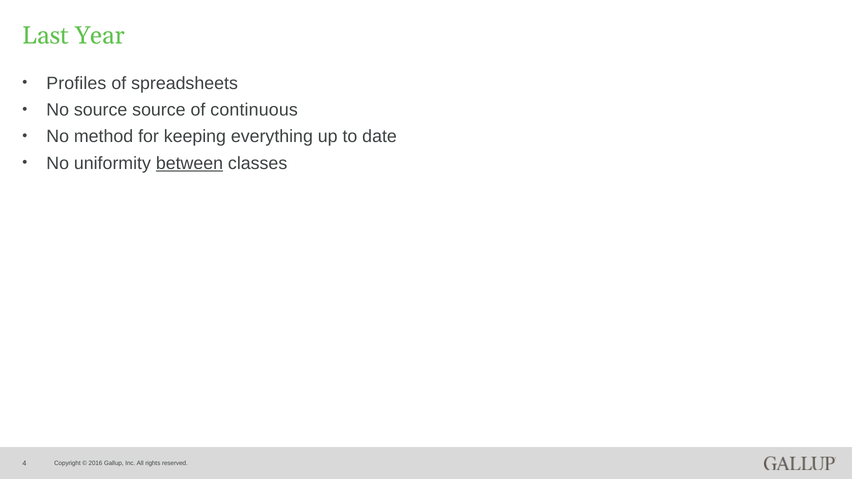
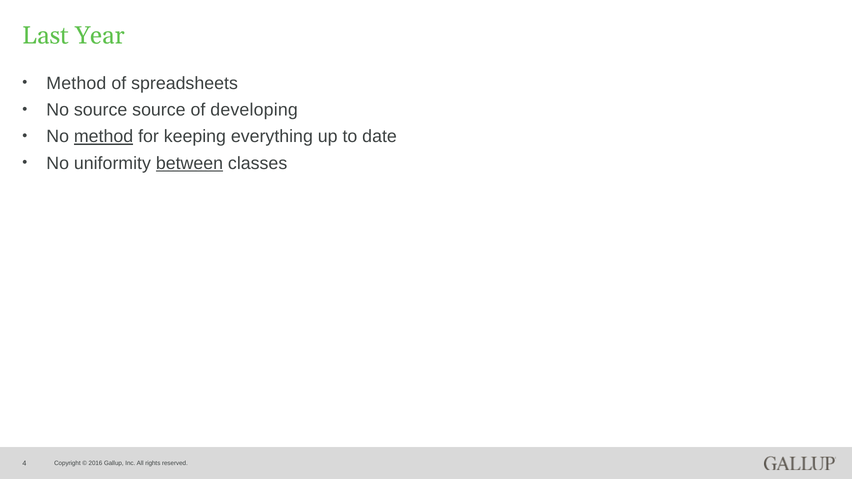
Profiles at (76, 83): Profiles -> Method
continuous: continuous -> developing
method at (104, 137) underline: none -> present
